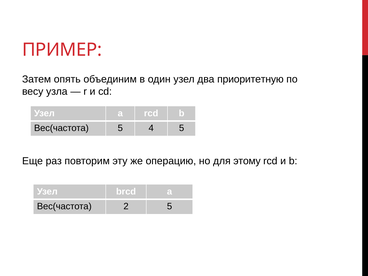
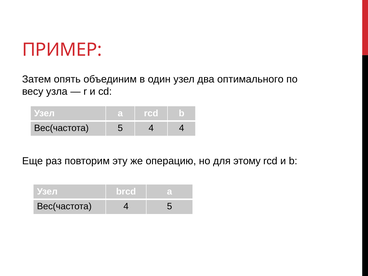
приоритетную: приоритетную -> оптимального
4 5: 5 -> 4
Вес(частота 2: 2 -> 4
